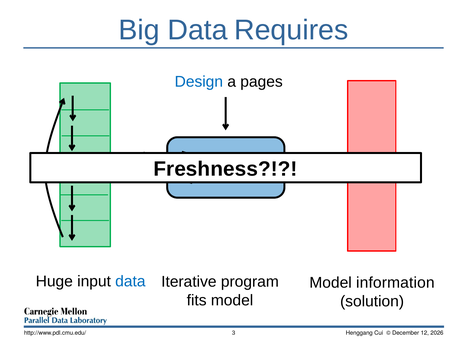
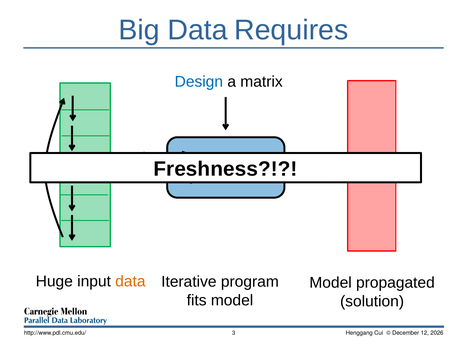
pages: pages -> matrix
data at (130, 282) colour: blue -> orange
information: information -> propagated
